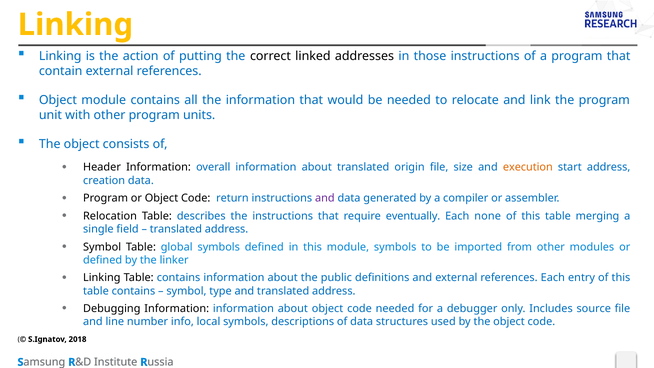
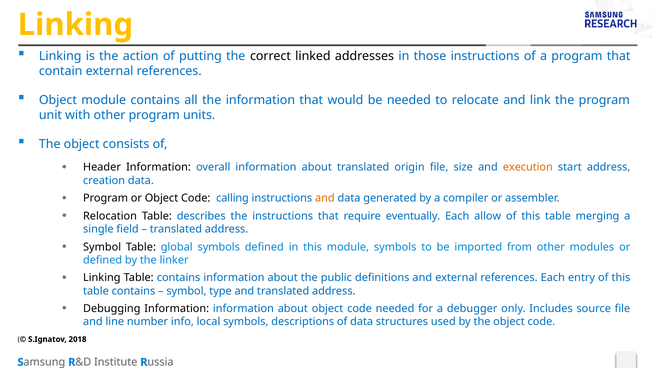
return: return -> calling
and at (325, 198) colour: purple -> orange
none: none -> allow
